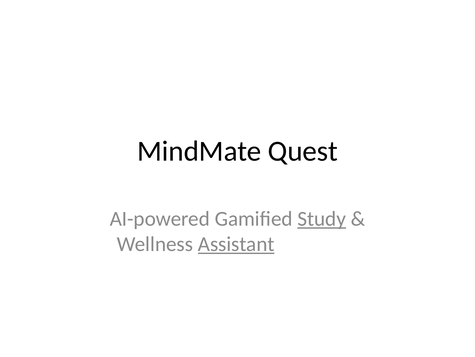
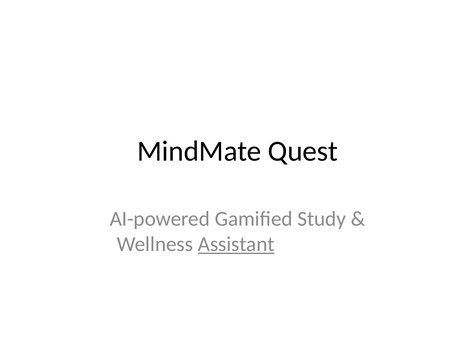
Study underline: present -> none
